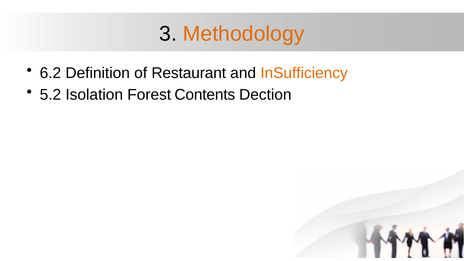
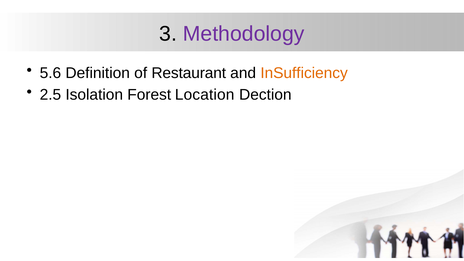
Methodology colour: orange -> purple
6.2: 6.2 -> 5.6
5.2: 5.2 -> 2.5
Contents: Contents -> Location
